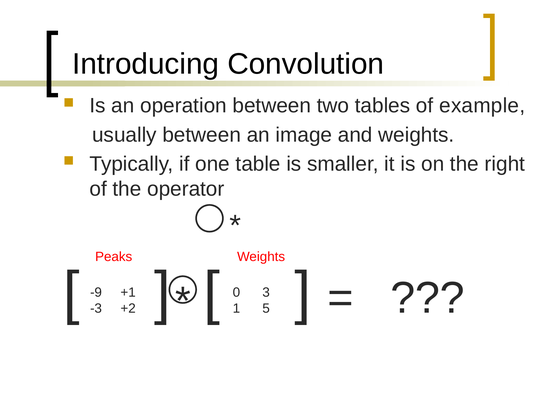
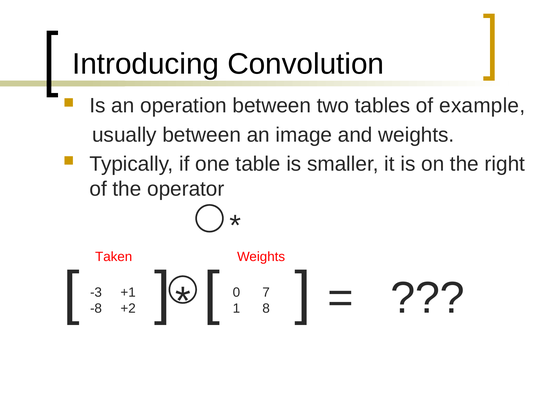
Peaks: Peaks -> Taken
-9: -9 -> -3
3: 3 -> 7
-3: -3 -> -8
5: 5 -> 8
